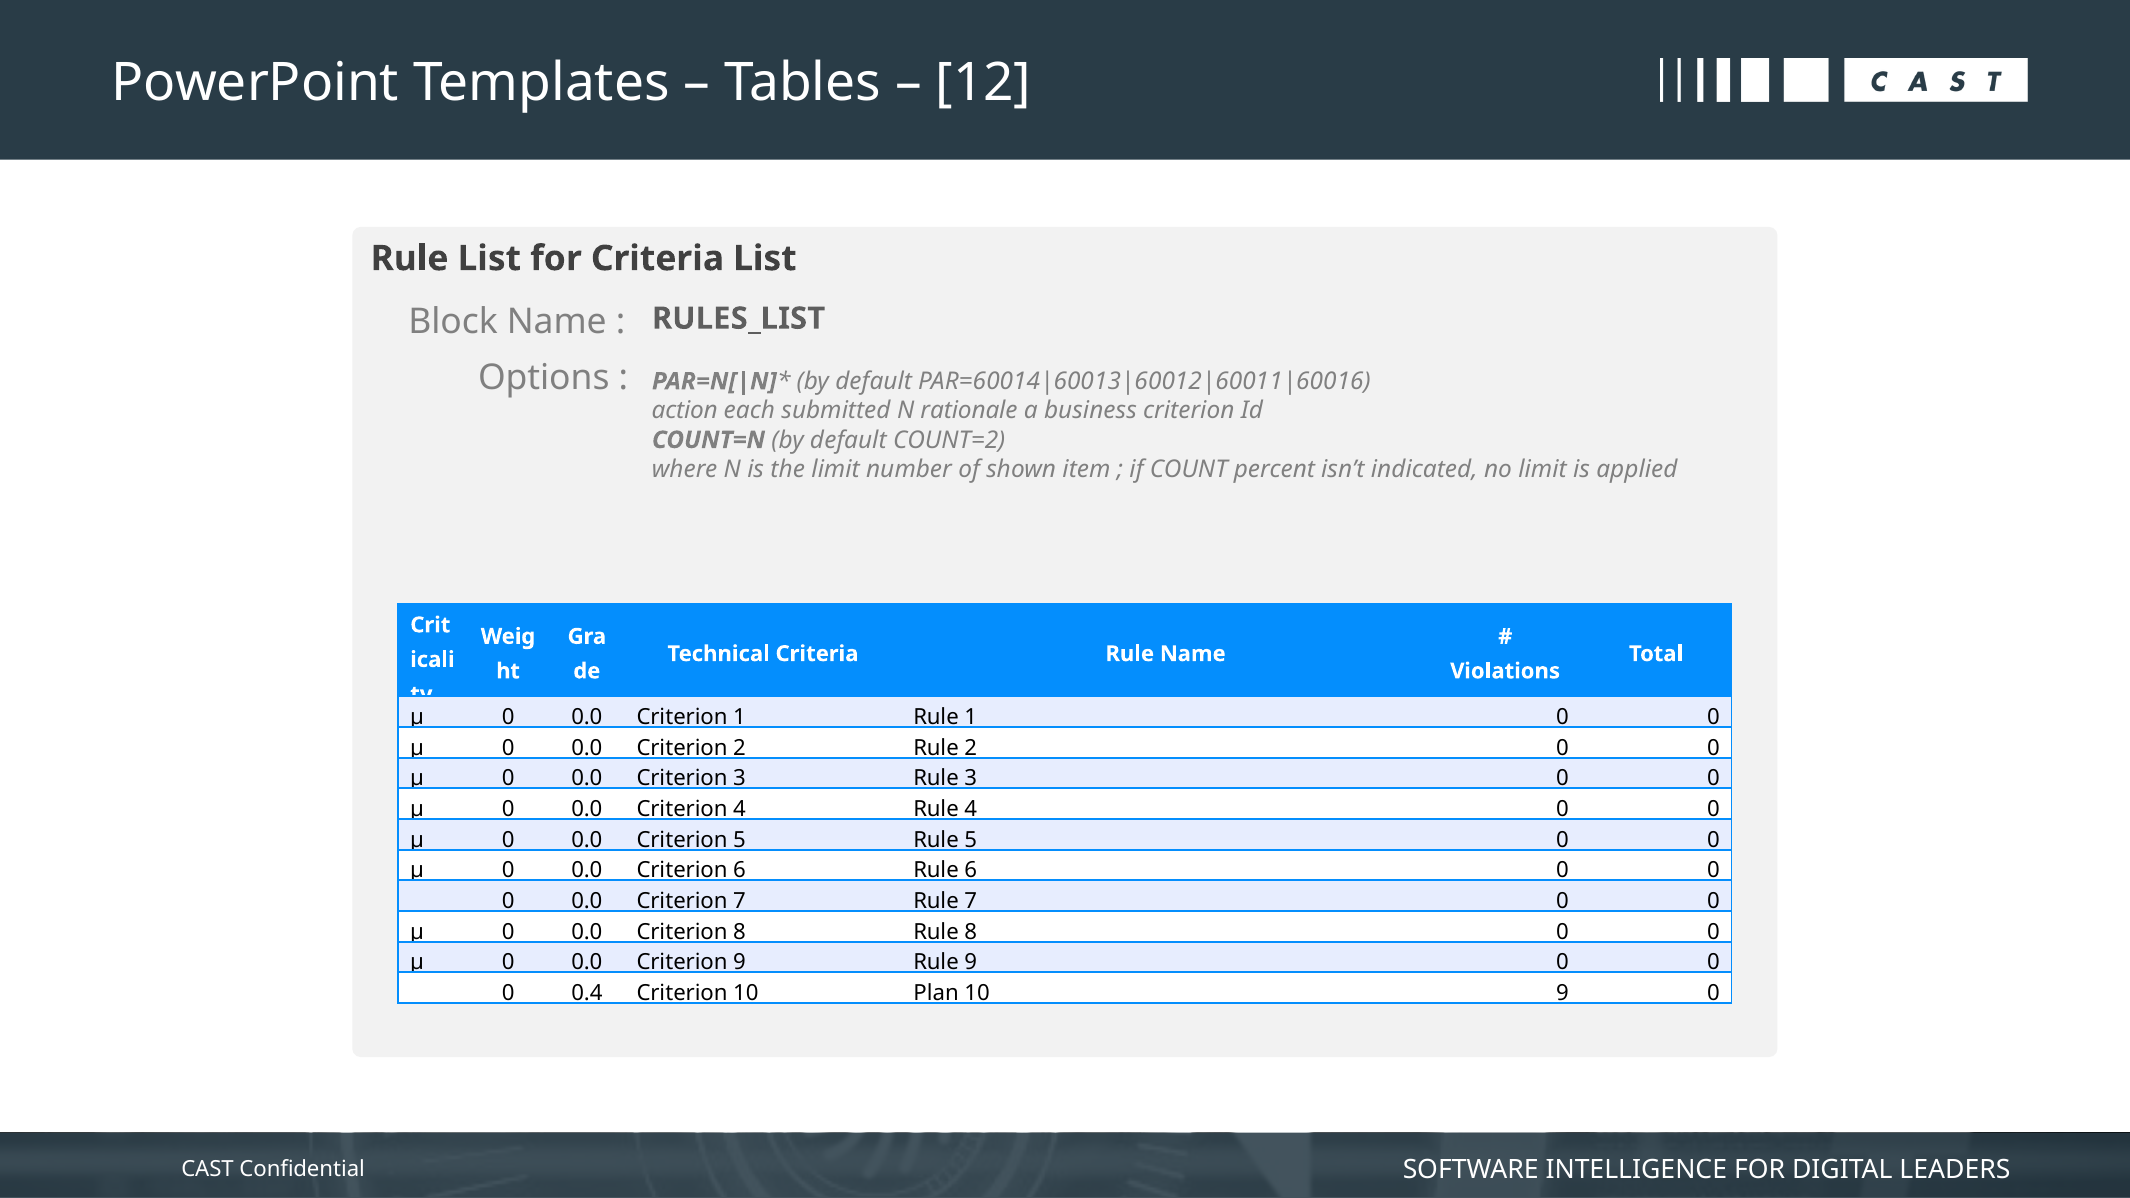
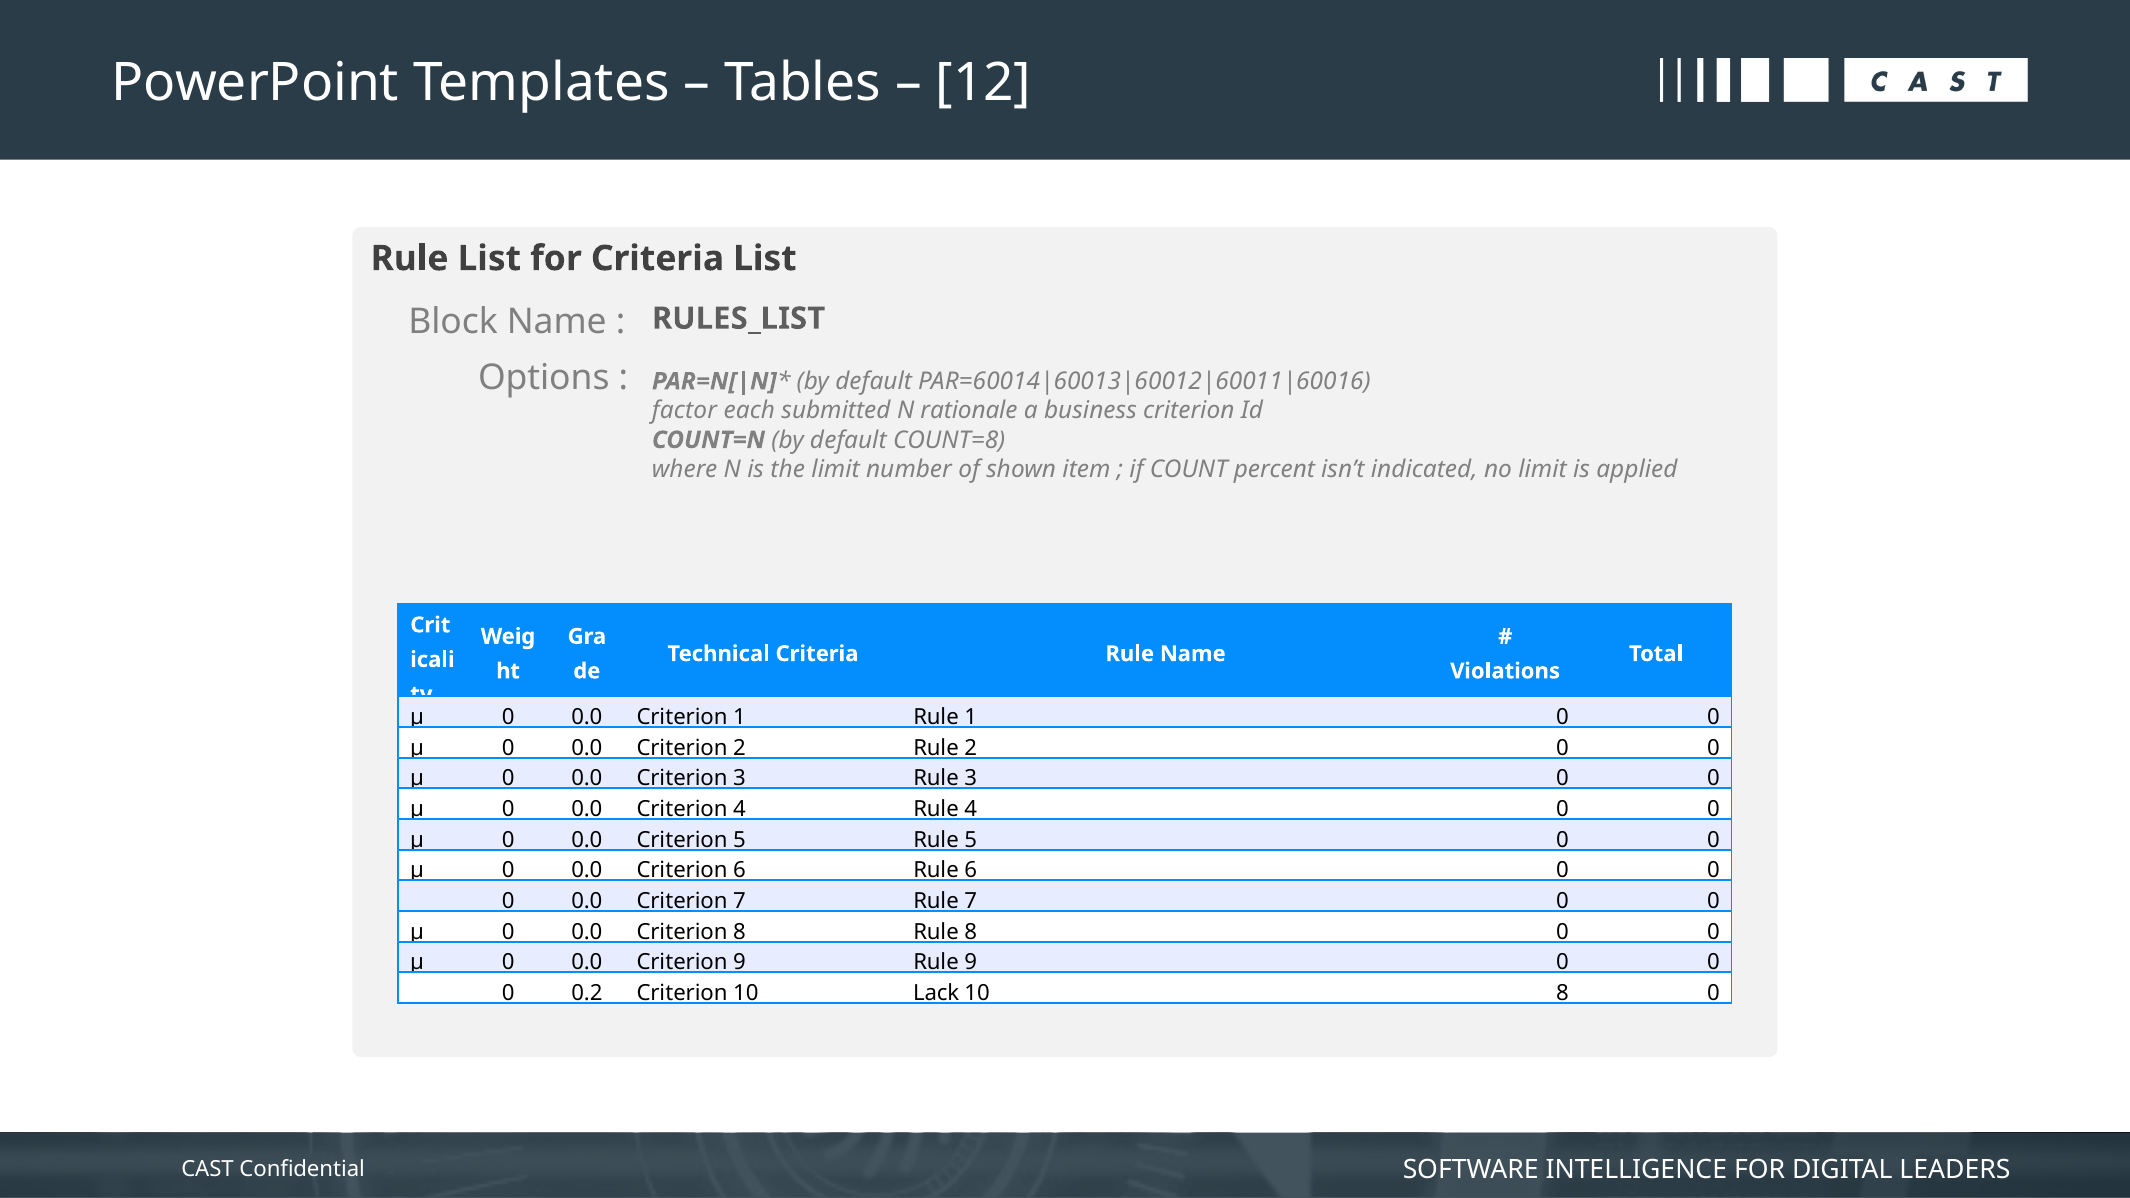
action: action -> factor
COUNT=2: COUNT=2 -> COUNT=8
0.4: 0.4 -> 0.2
Plan: Plan -> Lack
10 9: 9 -> 8
